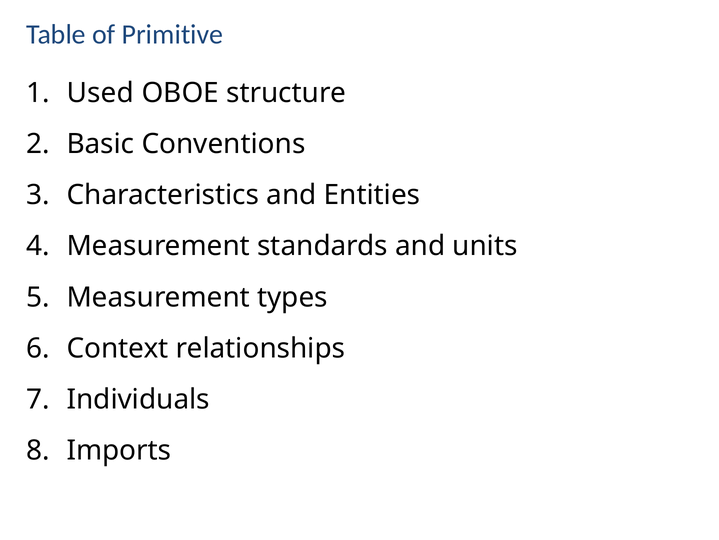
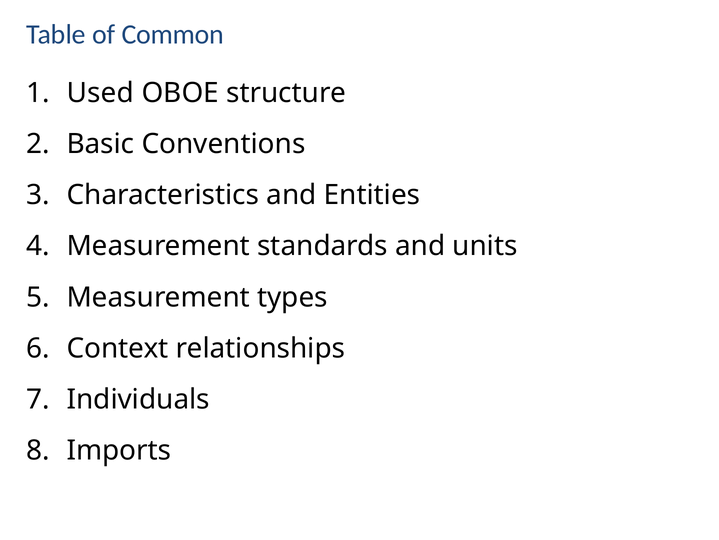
Primitive: Primitive -> Common
